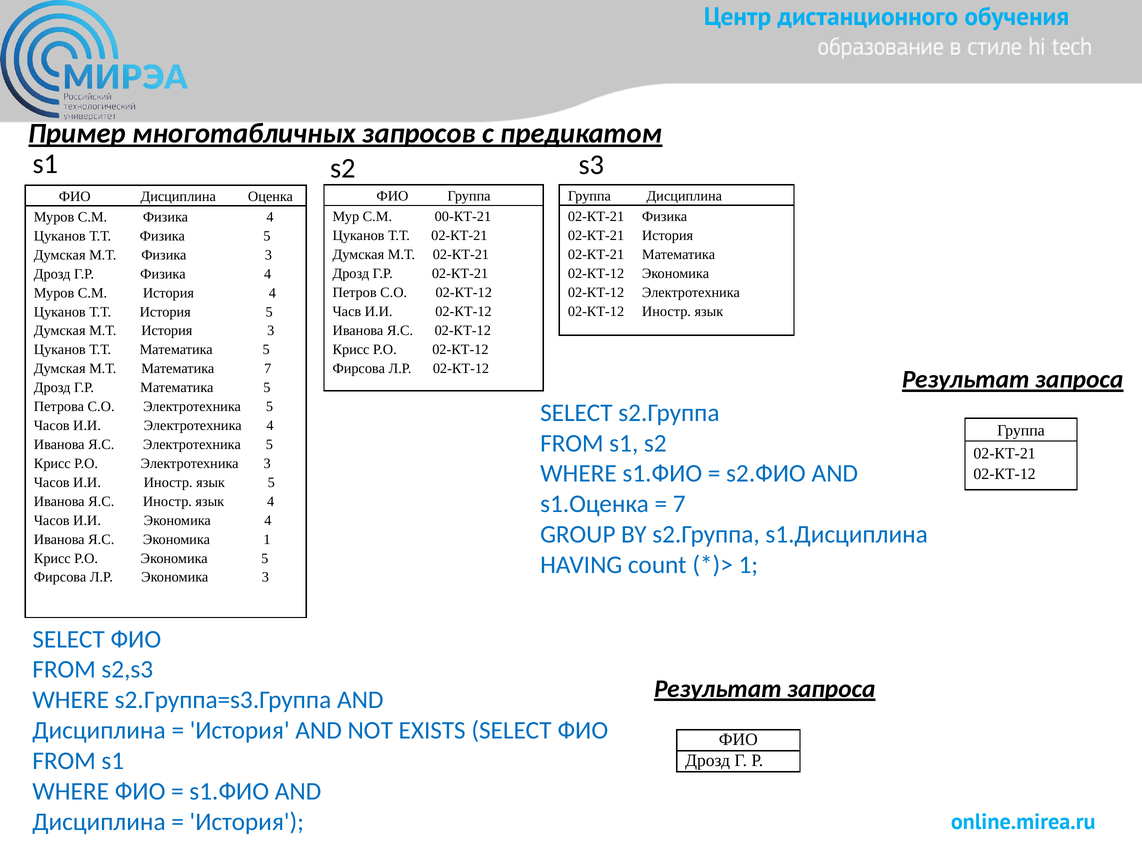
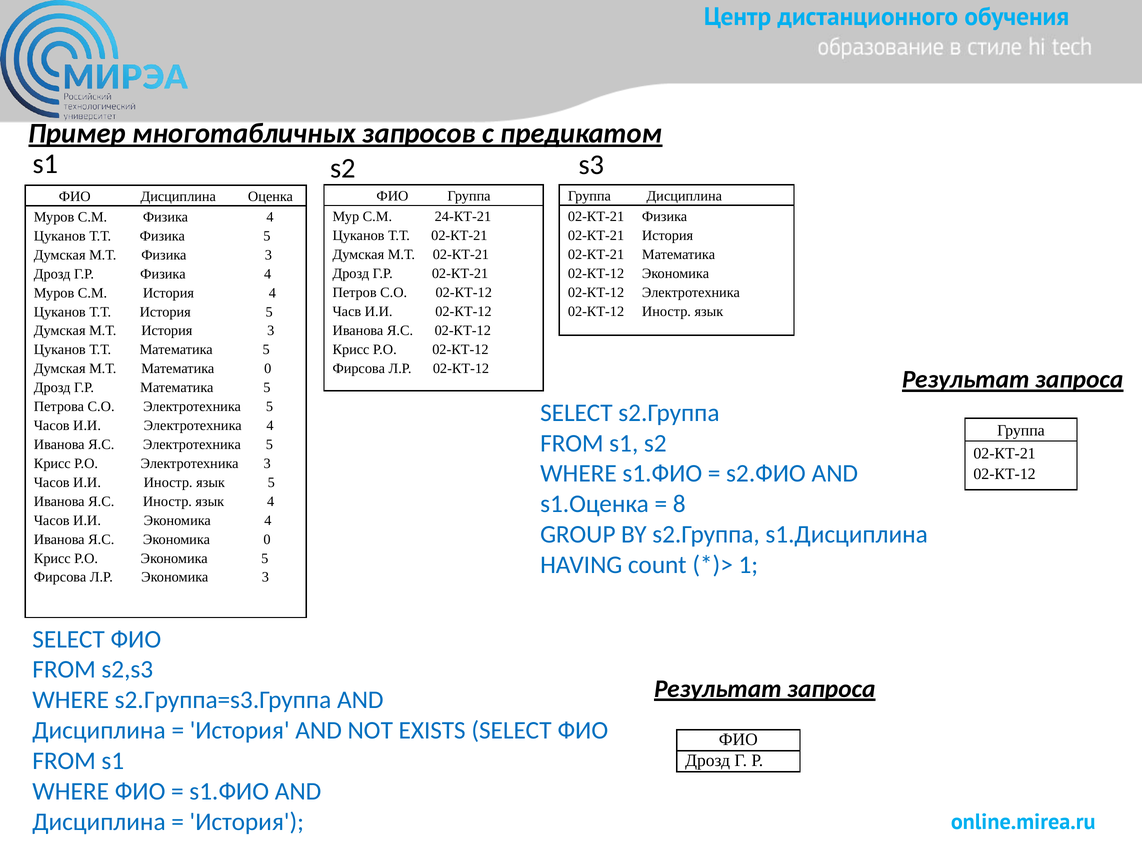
00-КТ-21: 00-КТ-21 -> 24-КТ-21
Математика 7: 7 -> 0
7 at (679, 504): 7 -> 8
Экономика 1: 1 -> 0
